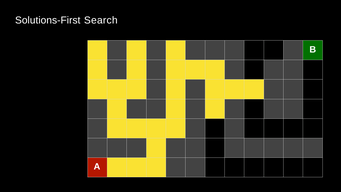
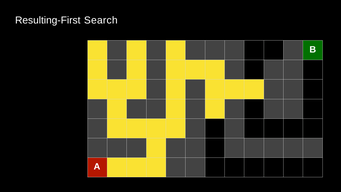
Solutions-First: Solutions-First -> Resulting-First
